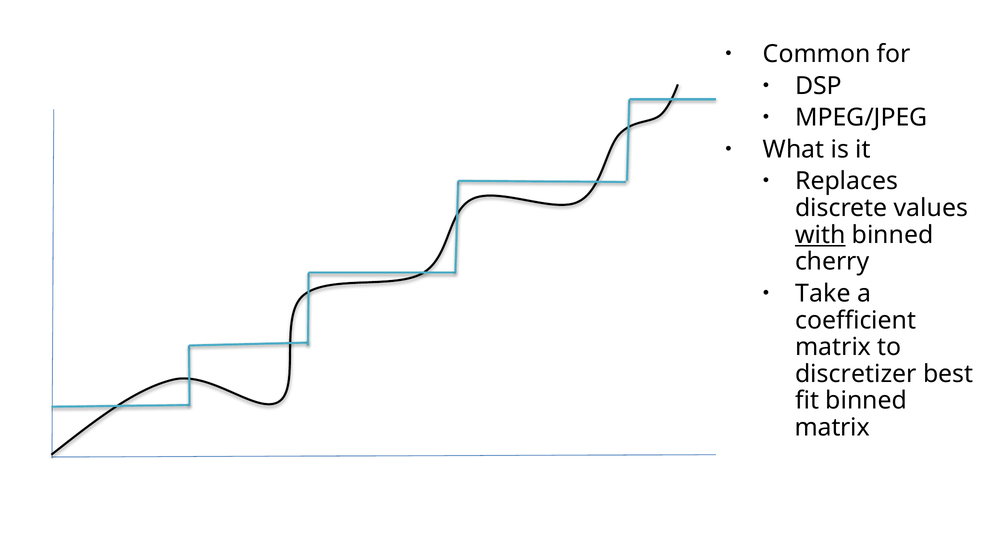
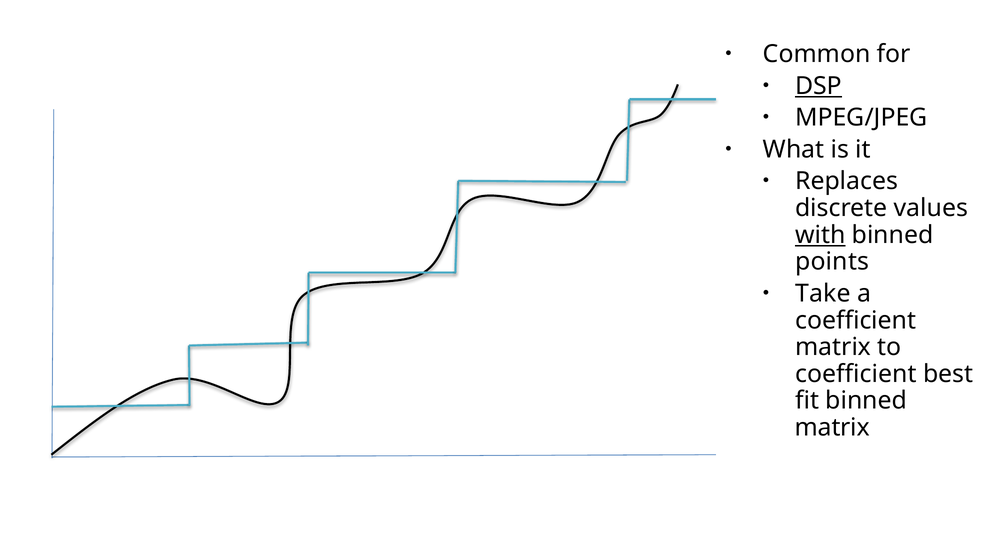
DSP underline: none -> present
cherry: cherry -> points
discretizer at (856, 374): discretizer -> coefficient
